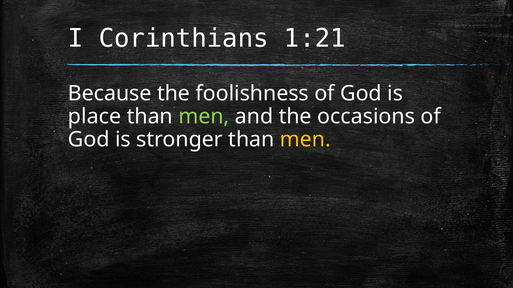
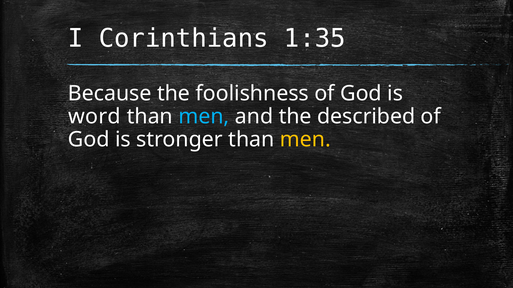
1:21: 1:21 -> 1:35
place: place -> word
men at (204, 117) colour: light green -> light blue
occasions: occasions -> described
